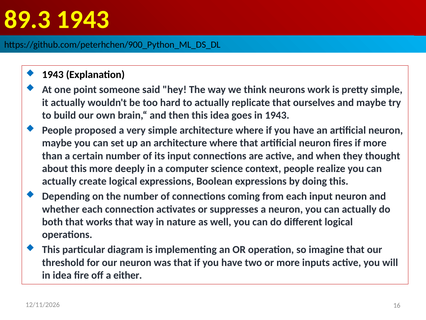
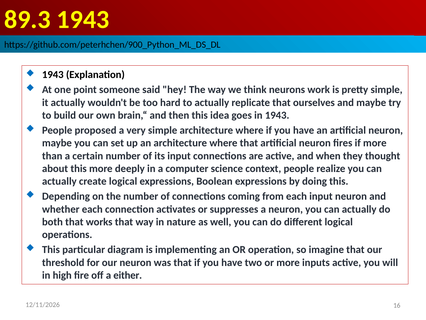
in idea: idea -> high
